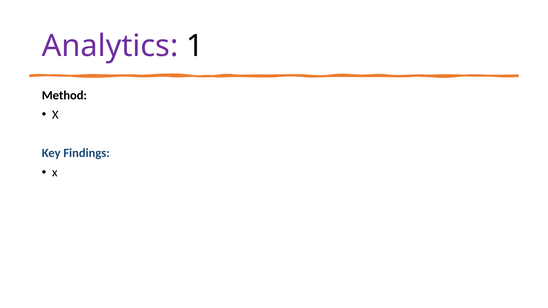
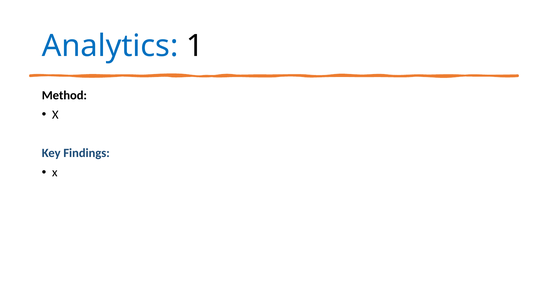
Analytics colour: purple -> blue
